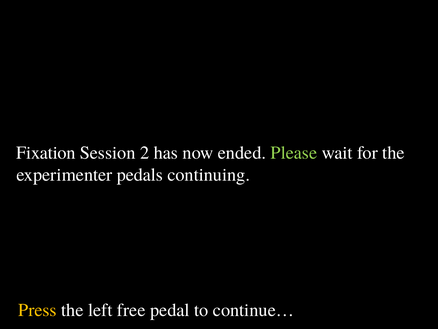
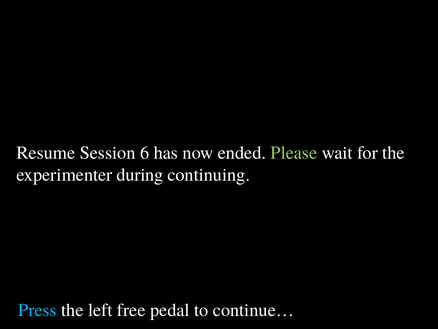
Fixation: Fixation -> Resume
2: 2 -> 6
pedals: pedals -> during
Press colour: yellow -> light blue
